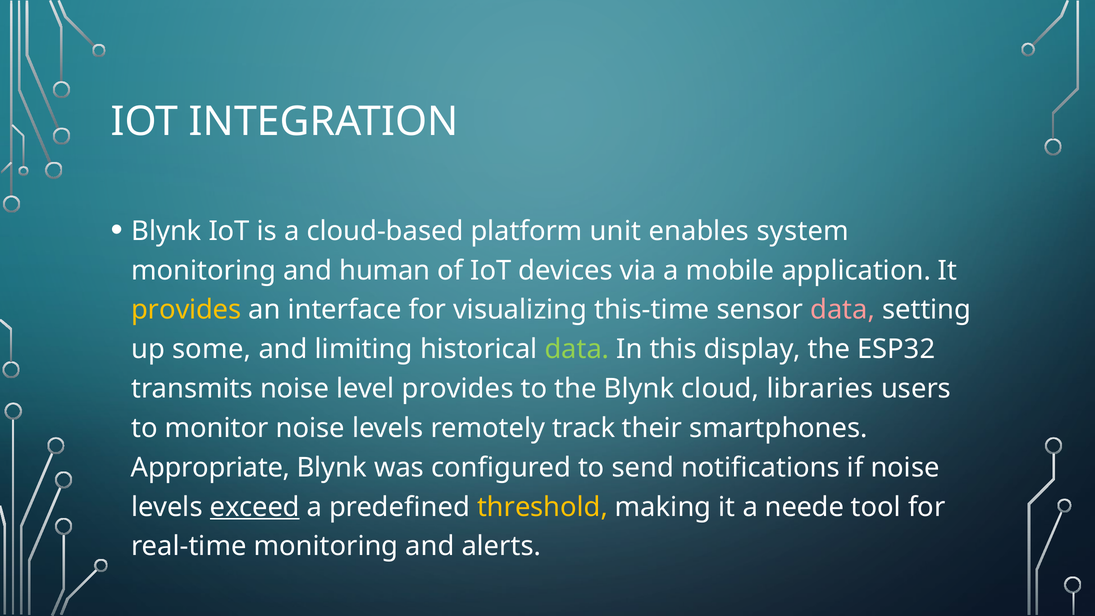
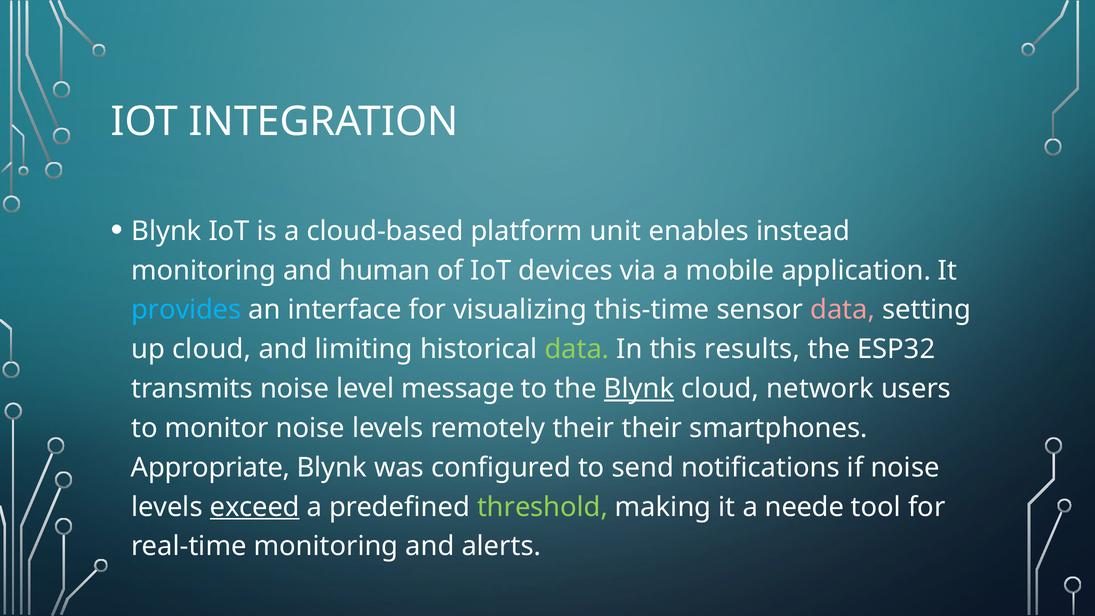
system: system -> instead
provides at (186, 310) colour: yellow -> light blue
up some: some -> cloud
display: display -> results
level provides: provides -> message
Blynk at (639, 389) underline: none -> present
libraries: libraries -> network
remotely track: track -> their
threshold colour: yellow -> light green
